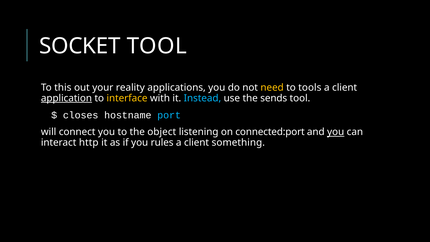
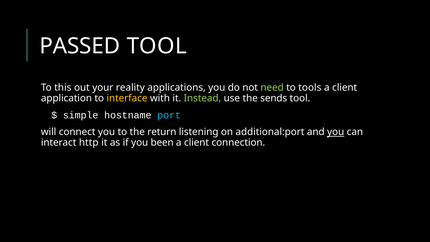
SOCKET: SOCKET -> PASSED
need colour: yellow -> light green
application underline: present -> none
Instead colour: light blue -> light green
closes: closes -> simple
object: object -> return
connected:port: connected:port -> additional:port
rules: rules -> been
something: something -> connection
